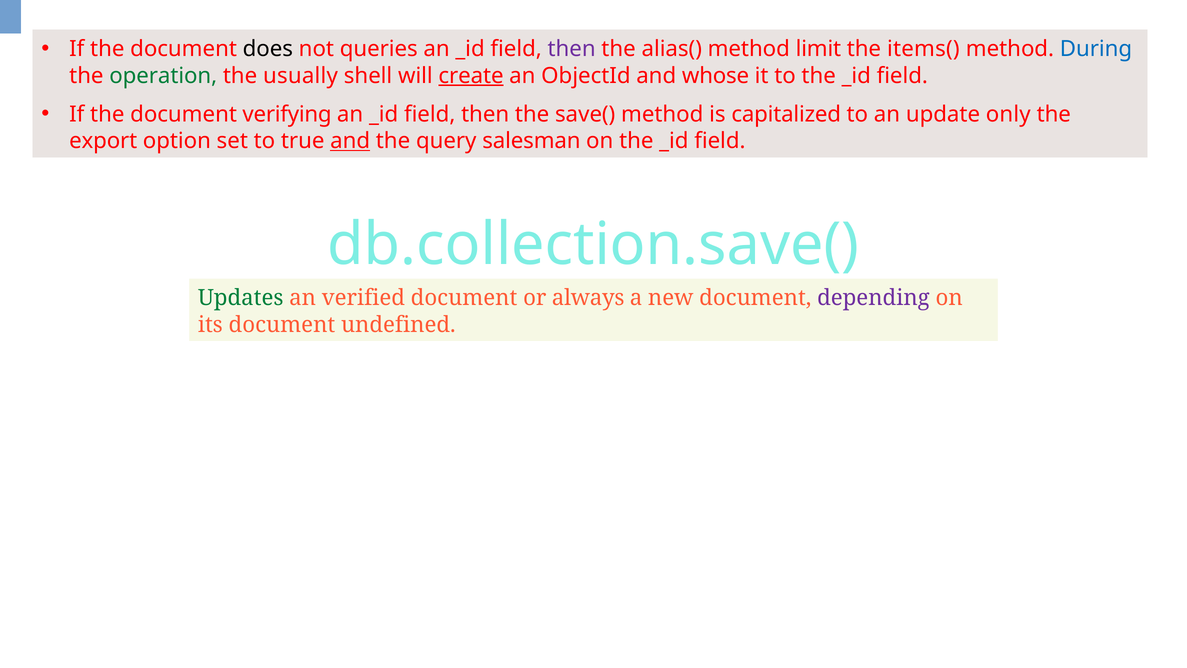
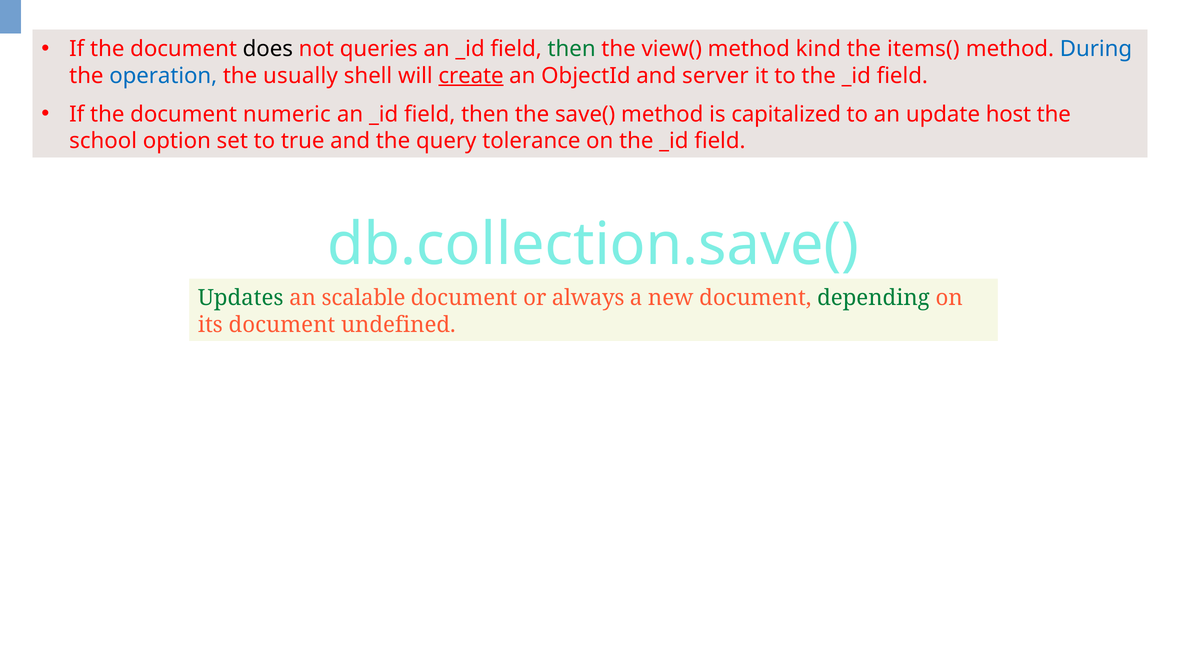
then at (572, 49) colour: purple -> green
alias(: alias( -> view(
limit: limit -> kind
operation colour: green -> blue
whose: whose -> server
verifying: verifying -> numeric
only: only -> host
export: export -> school
and at (350, 141) underline: present -> none
salesman: salesman -> tolerance
verified: verified -> scalable
depending colour: purple -> green
